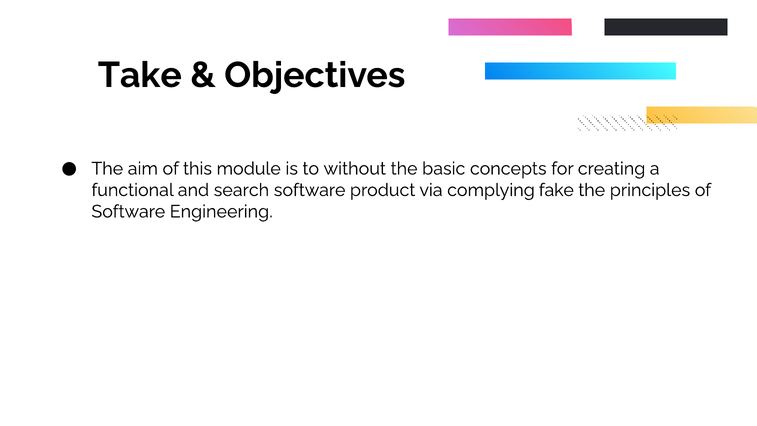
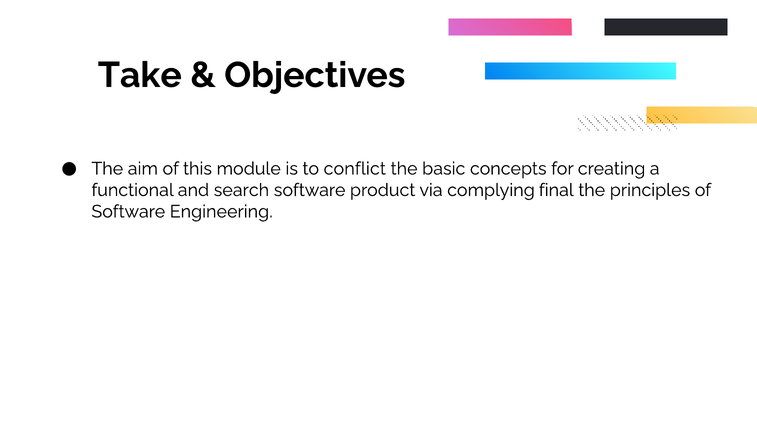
without: without -> conflict
fake: fake -> final
